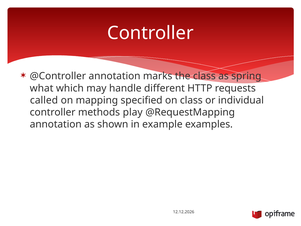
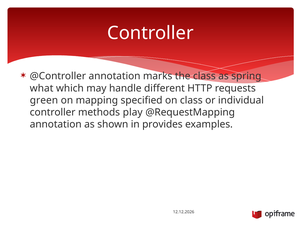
called: called -> green
example: example -> provides
